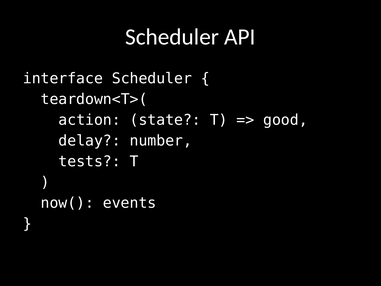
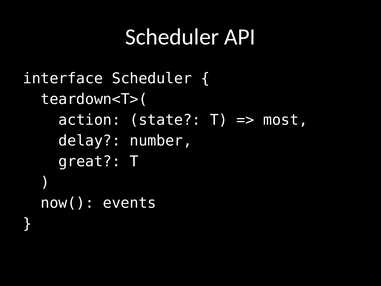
good: good -> most
tests: tests -> great
